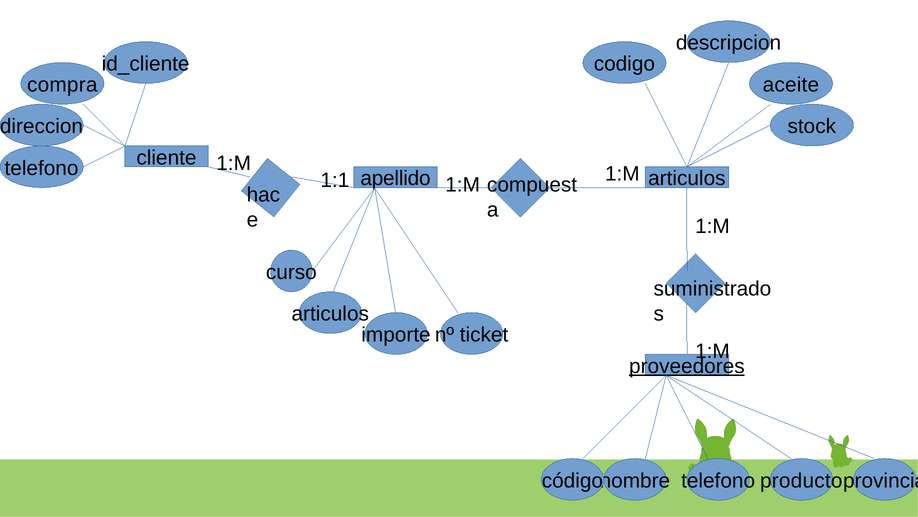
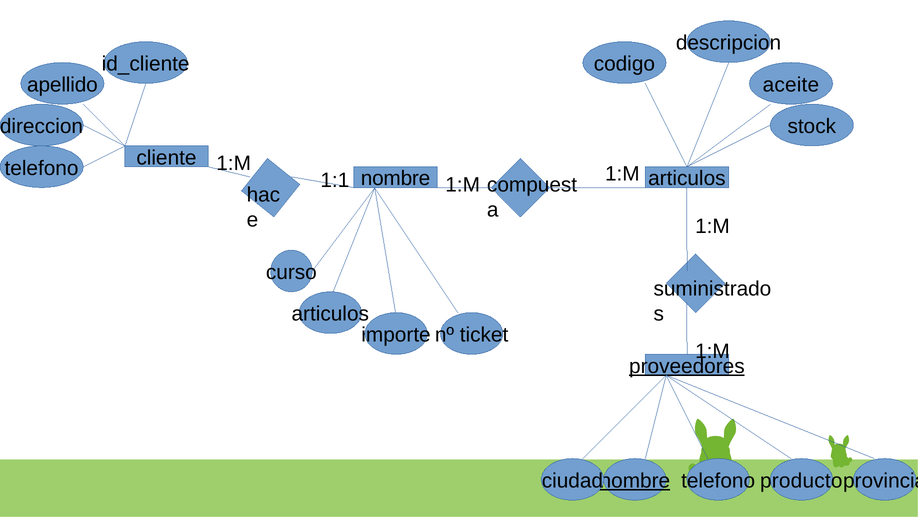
compra: compra -> apellido
apellido at (396, 178): apellido -> nombre
código: código -> ciudad
nombre at (635, 480) underline: none -> present
